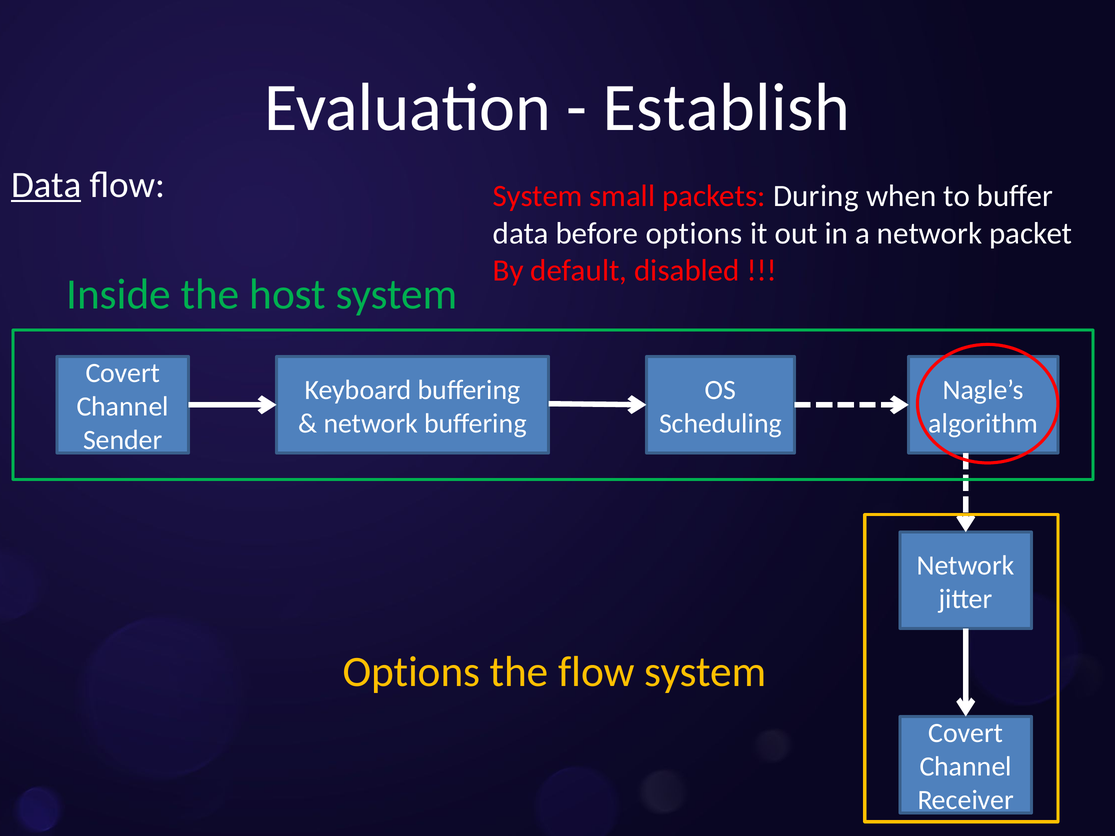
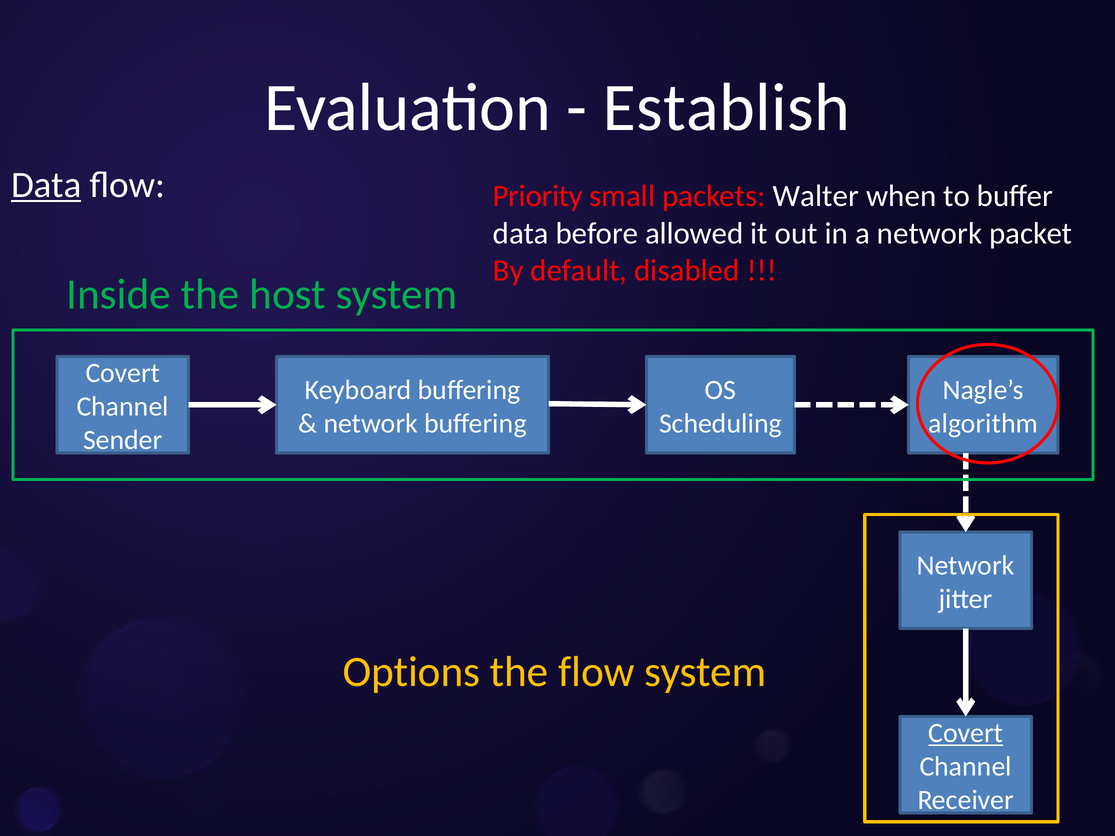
System at (538, 196): System -> Priority
During: During -> Walter
before options: options -> allowed
Covert at (966, 733) underline: none -> present
